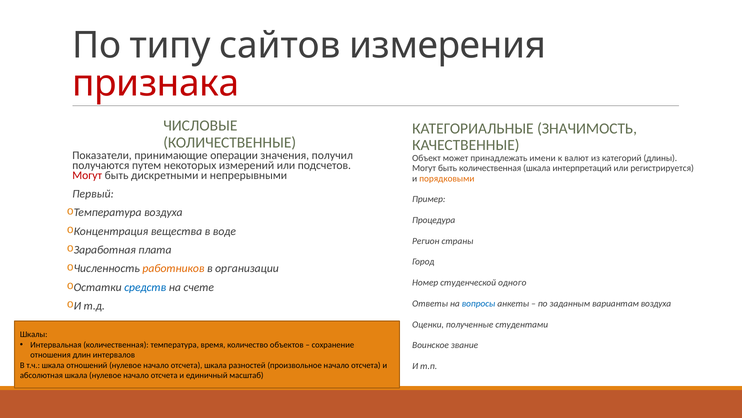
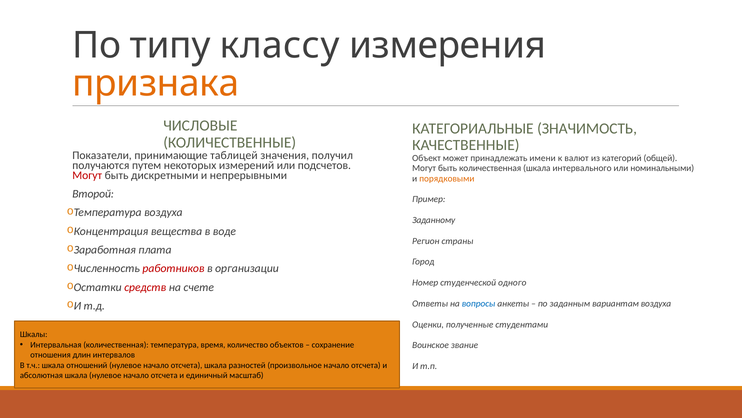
сайтов: сайтов -> классу
признака colour: red -> orange
операции: операции -> таблицей
длины: длины -> общей
интерпретаций: интерпретаций -> интервального
регистрируется: регистрируется -> номинальными
Первый: Первый -> Второй
Процедура: Процедура -> Заданному
работников colour: orange -> red
средств colour: blue -> red
